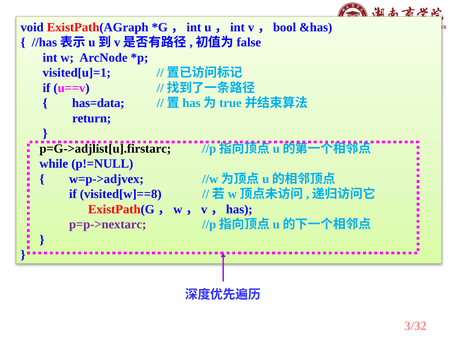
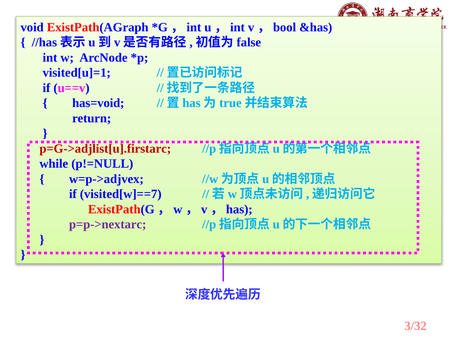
has=data: has=data -> has=void
p=G->adjlist[u].firstarc colour: black -> red
visited[w]==8: visited[w]==8 -> visited[w]==7
